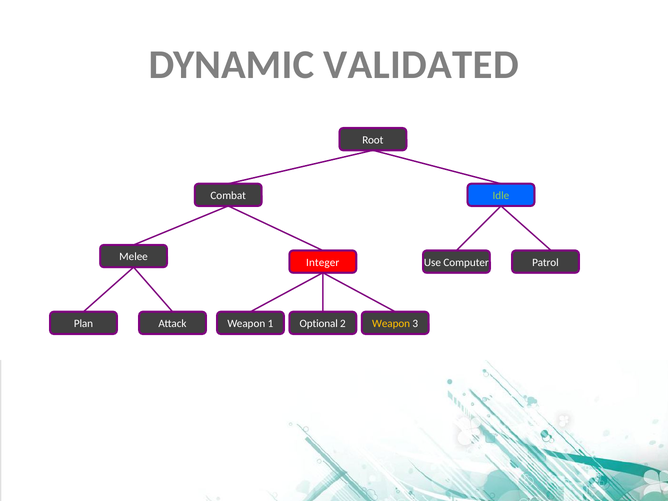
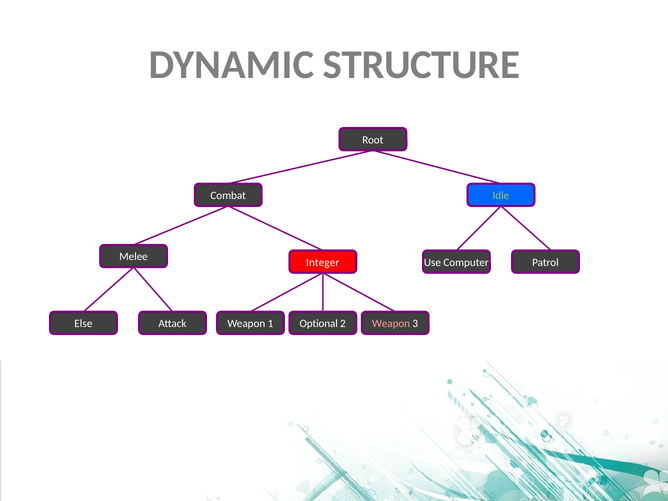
VALIDATED: VALIDATED -> STRUCTURE
Plan: Plan -> Else
Weapon at (391, 324) colour: yellow -> pink
